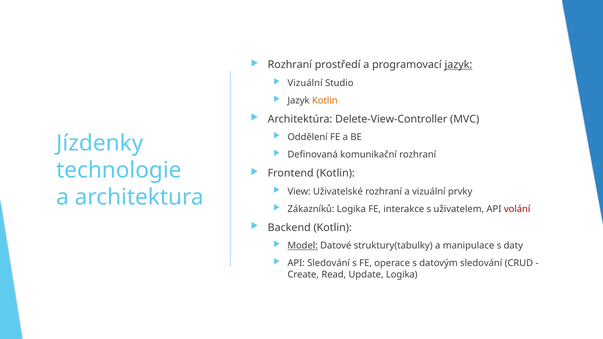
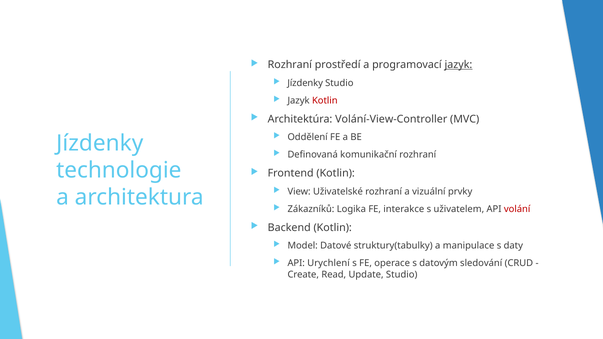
Vizuální at (305, 83): Vizuální -> Jízdenky
Kotlin at (325, 101) colour: orange -> red
Delete-View-Controller: Delete-View-Controller -> Volání-View-Controller
Model underline: present -> none
API Sledování: Sledování -> Urychlení
Update Logika: Logika -> Studio
